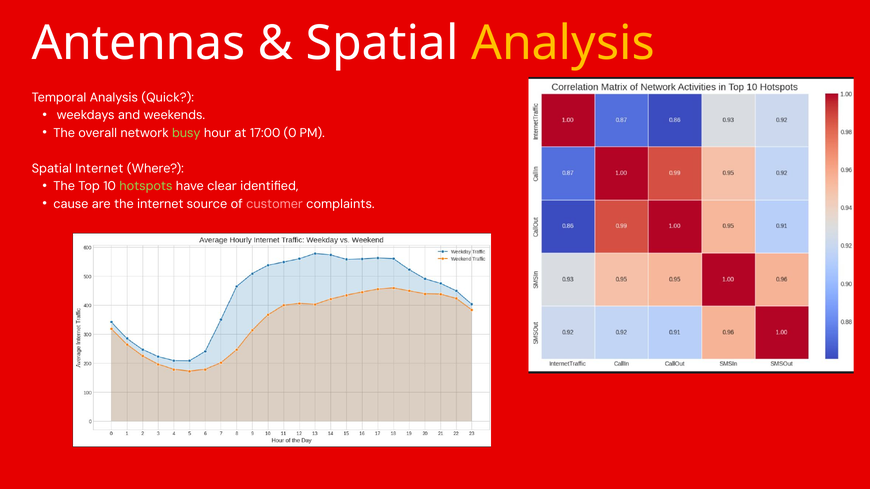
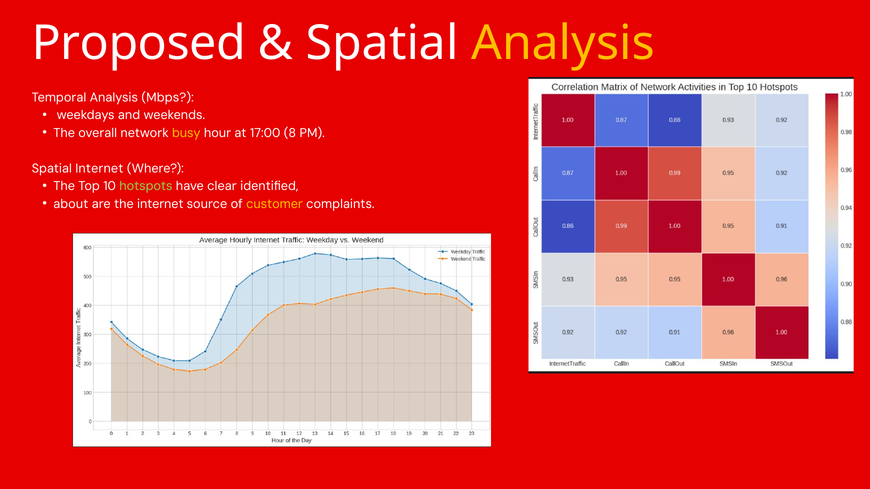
Antennas: Antennas -> Proposed
Quick: Quick -> Mbps
busy colour: light green -> yellow
0: 0 -> 8
cause: cause -> about
customer colour: pink -> yellow
